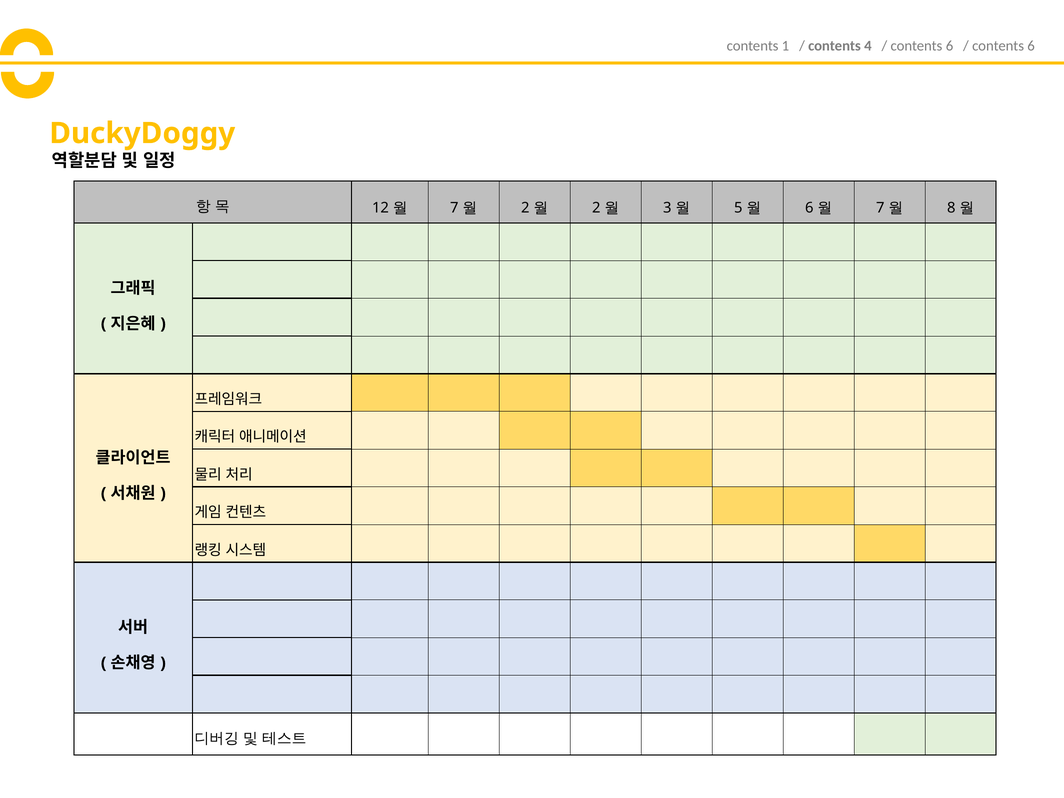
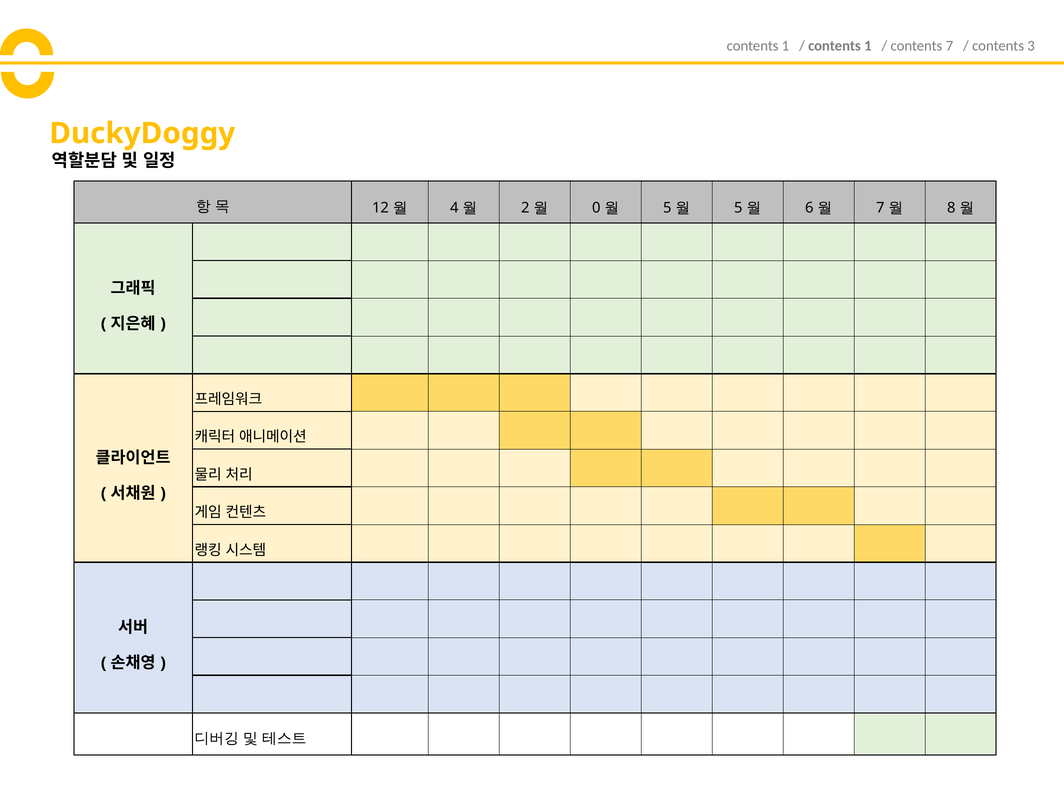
4 at (868, 46): 4 -> 1
6 at (950, 46): 6 -> 7
6 at (1031, 46): 6 -> 3
7 at (454, 208): 7 -> 4
2 at (596, 208): 2 -> 0
3 at (667, 208): 3 -> 5
